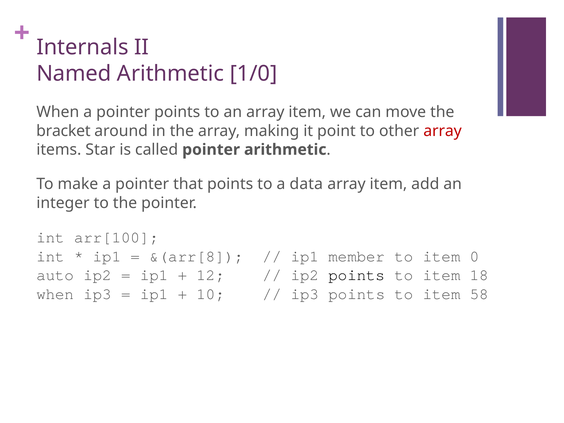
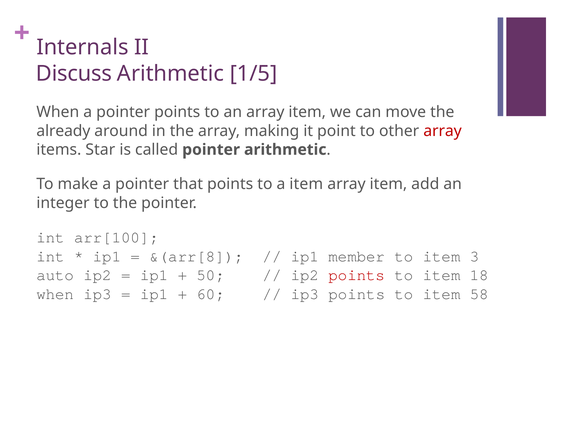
Named: Named -> Discuss
1/0: 1/0 -> 1/5
bracket: bracket -> already
a data: data -> item
0: 0 -> 3
12: 12 -> 50
points at (357, 275) colour: black -> red
10: 10 -> 60
